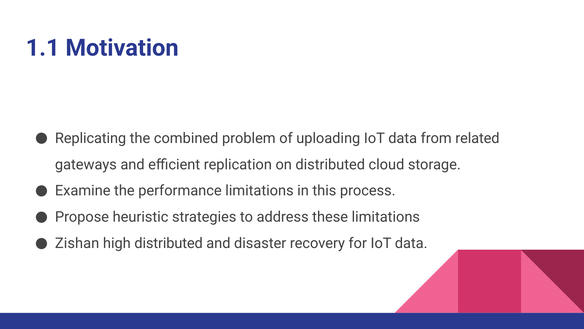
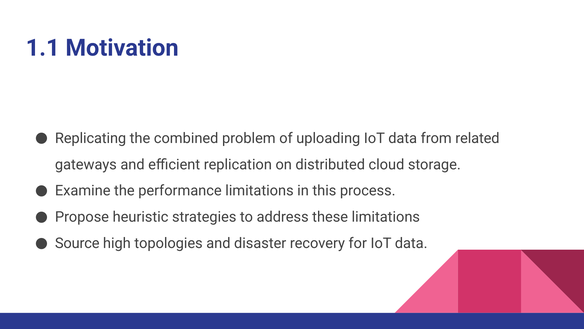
Zishan: Zishan -> Source
high distributed: distributed -> topologies
